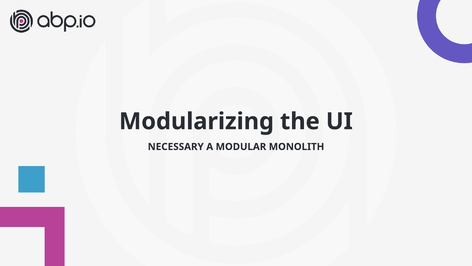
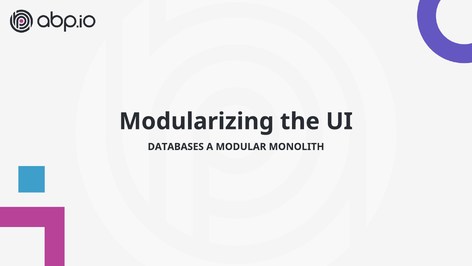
NECESSARY: NECESSARY -> DATABASES
